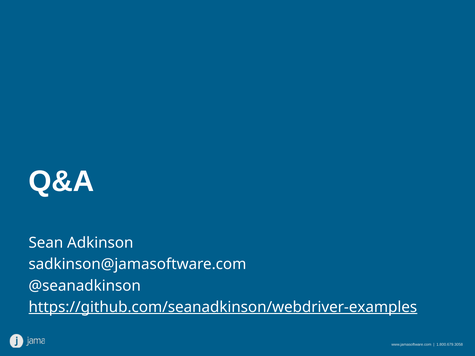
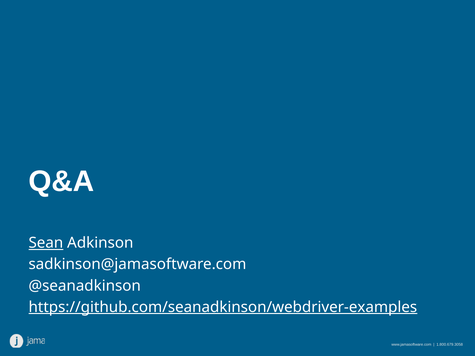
Sean underline: none -> present
